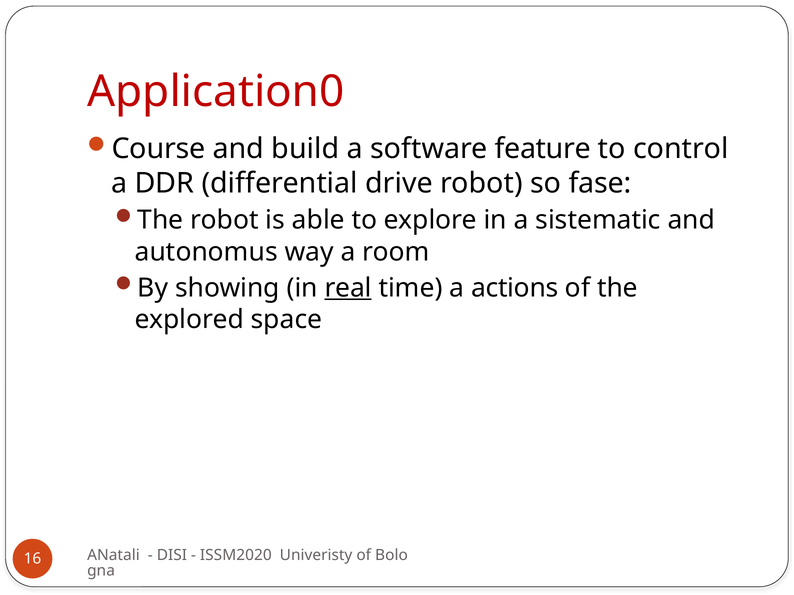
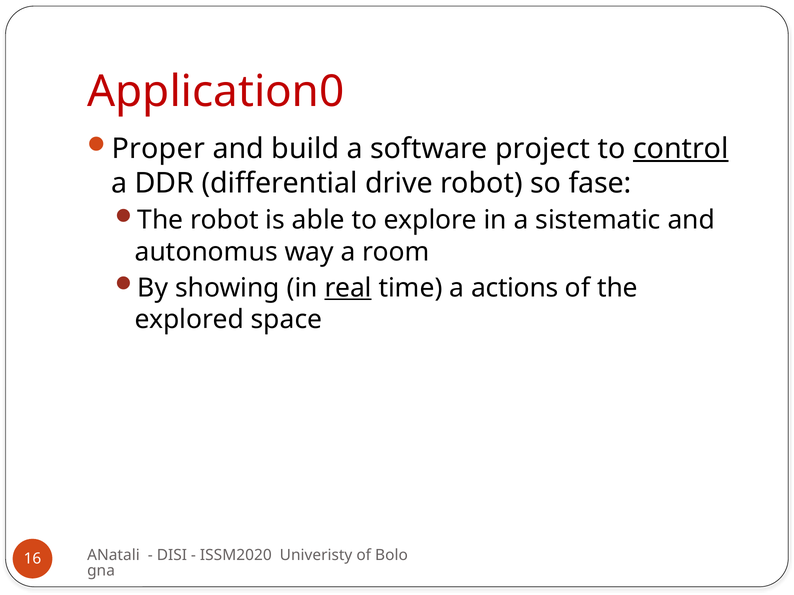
Course: Course -> Proper
feature: feature -> project
control underline: none -> present
